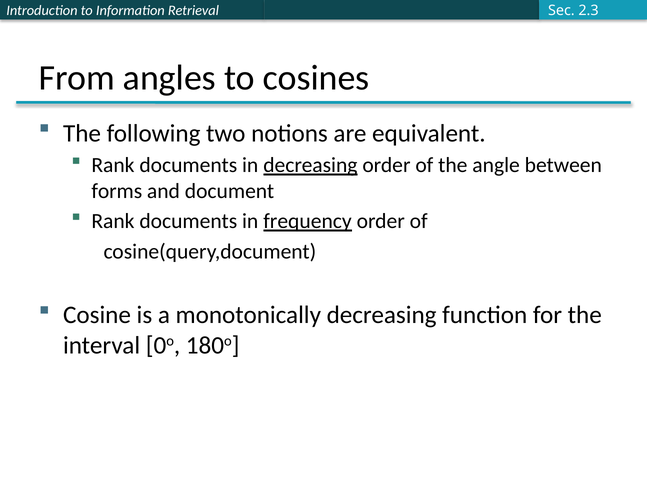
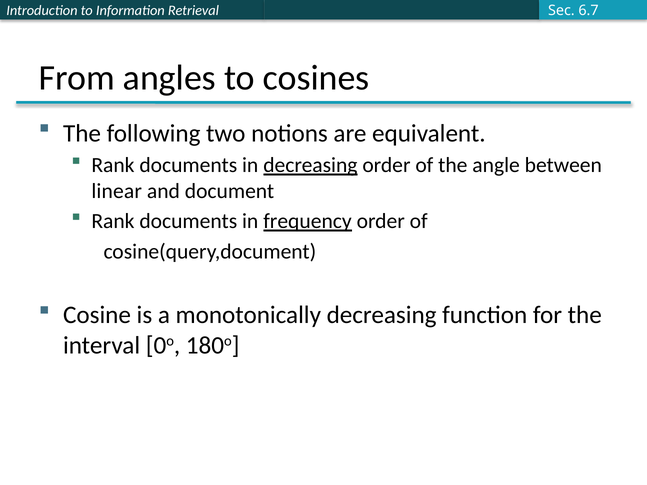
2.3: 2.3 -> 6.7
forms: forms -> linear
